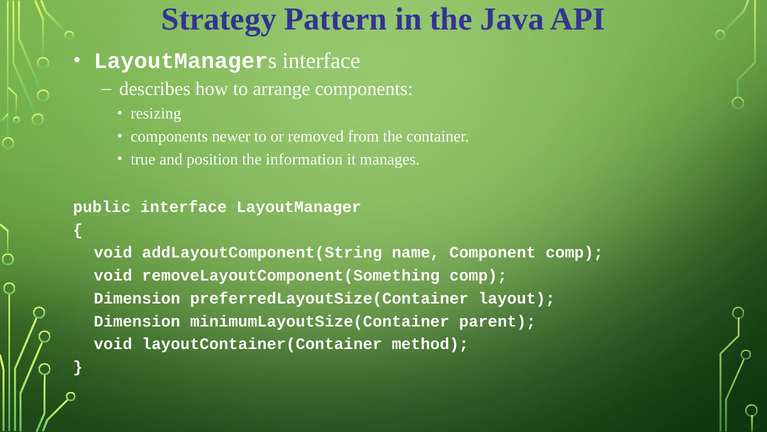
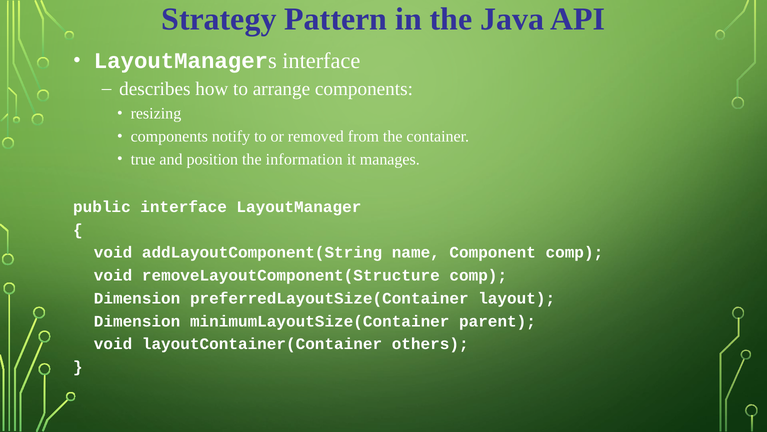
newer: newer -> notify
removeLayoutComponent(Something: removeLayoutComponent(Something -> removeLayoutComponent(Structure
method: method -> others
